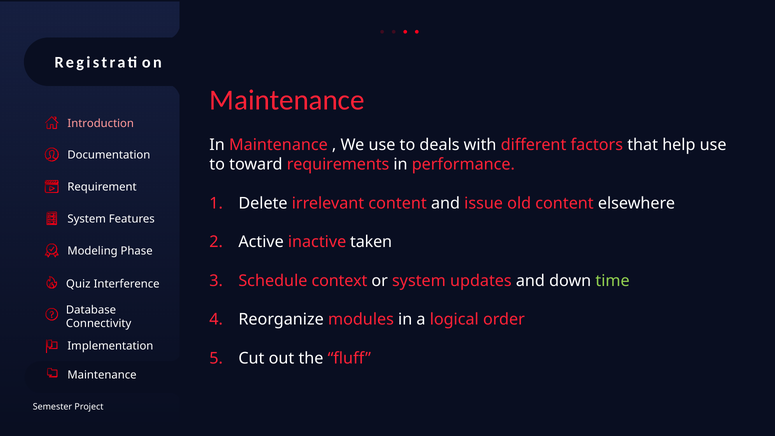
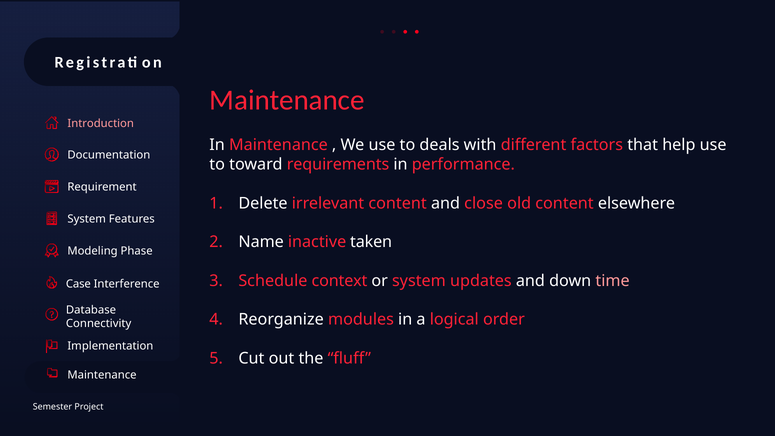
issue: issue -> close
Active: Active -> Name
time colour: light green -> pink
Quiz: Quiz -> Case
